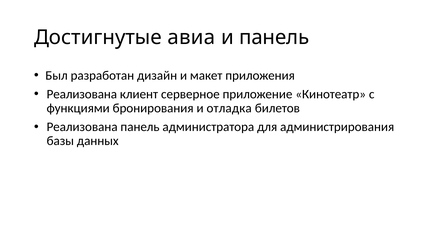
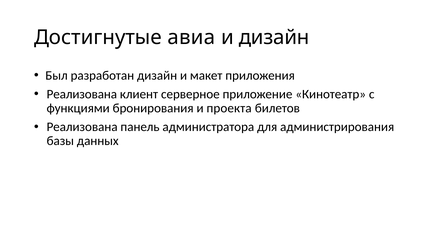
и панель: панель -> дизайн
отладка: отладка -> проекта
